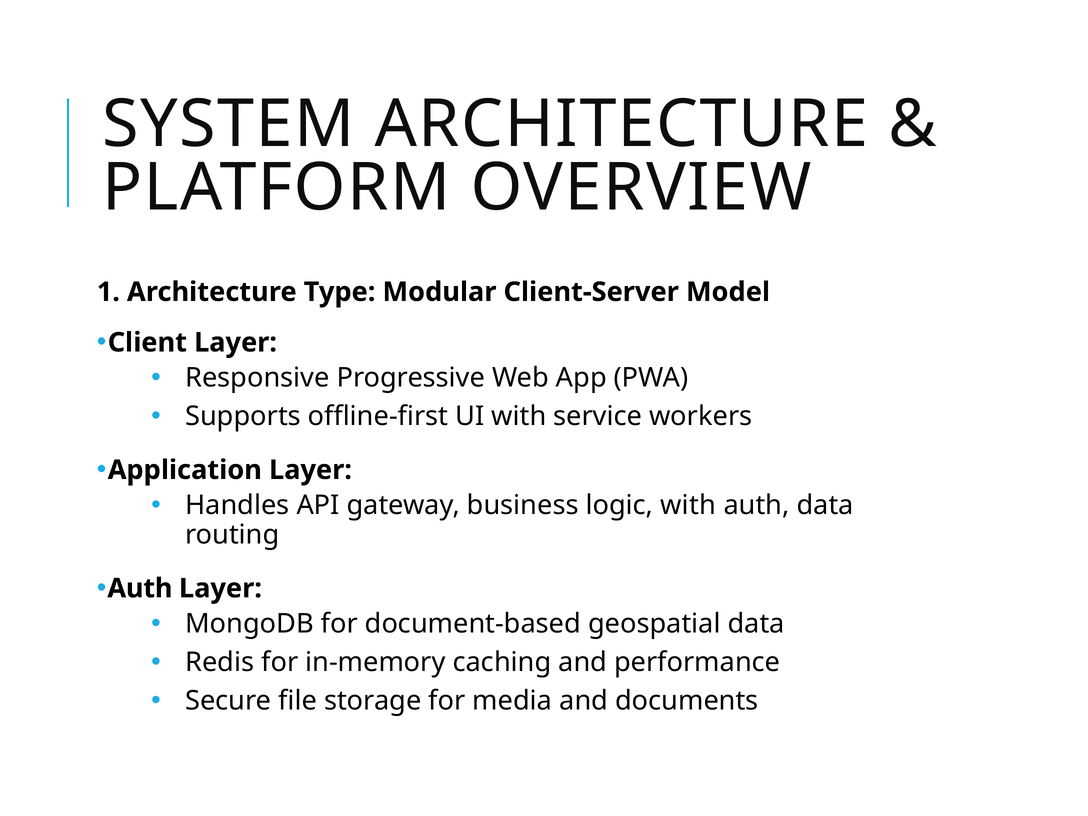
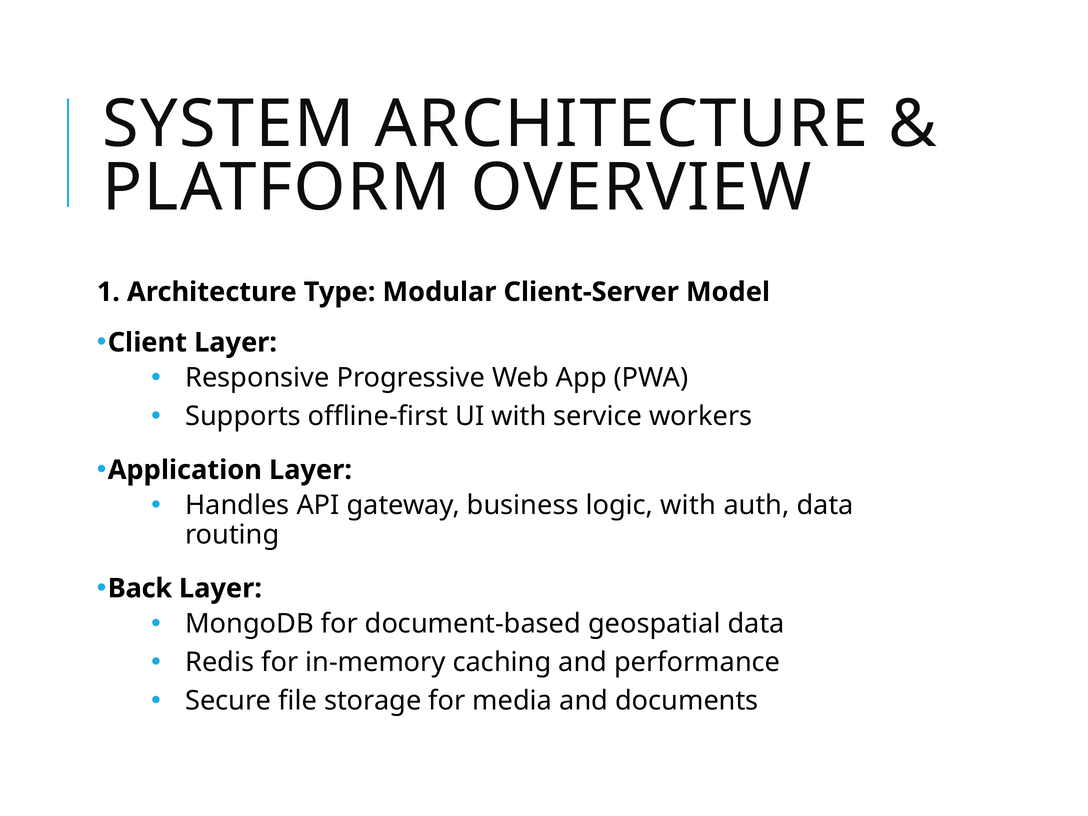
Auth at (140, 588): Auth -> Back
